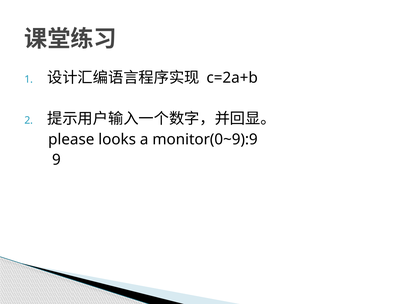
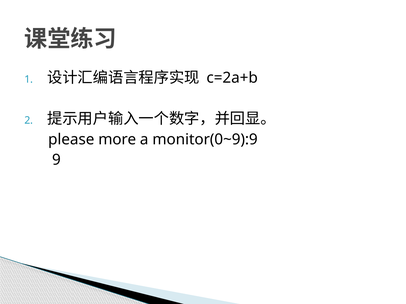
looks: looks -> more
